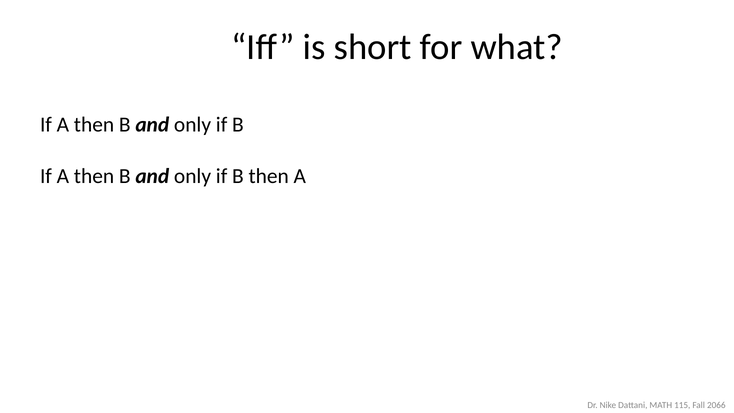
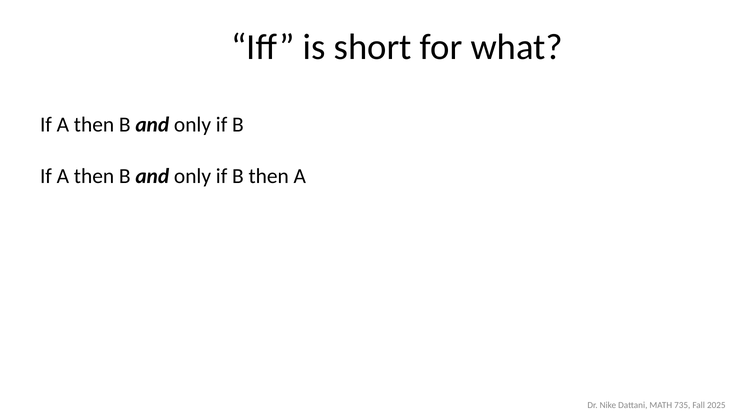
115: 115 -> 735
2066: 2066 -> 2025
